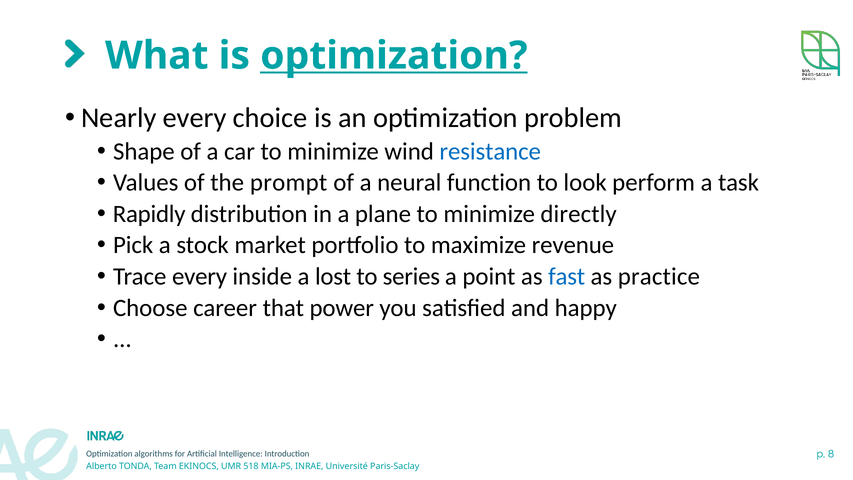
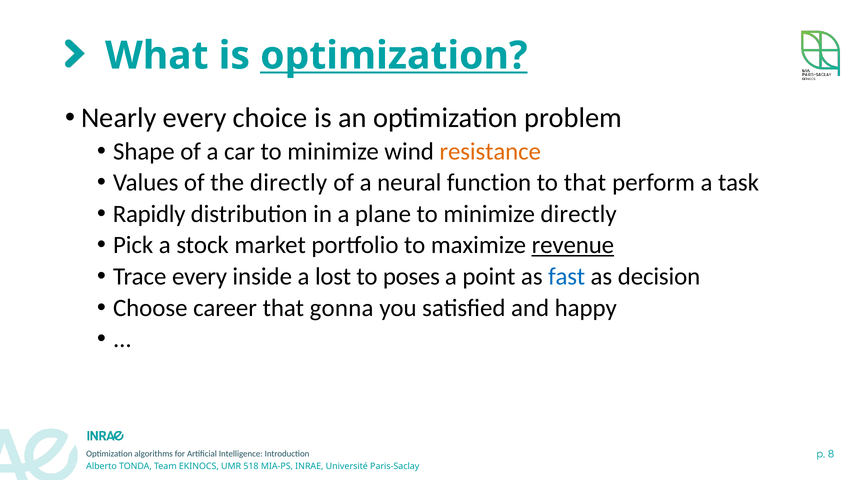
resistance colour: blue -> orange
the prompt: prompt -> directly
to look: look -> that
revenue underline: none -> present
series: series -> poses
practice: practice -> decision
power: power -> gonna
